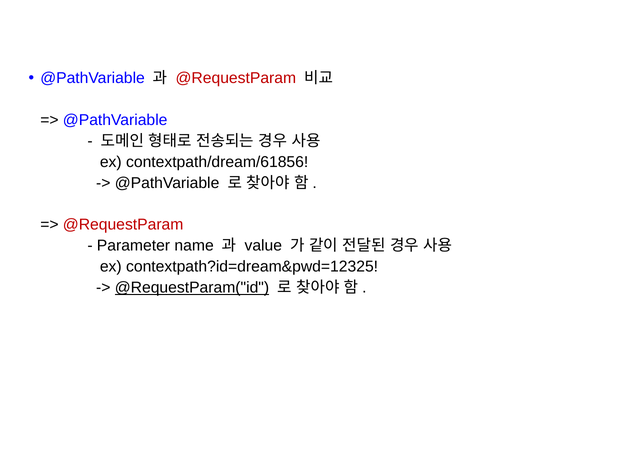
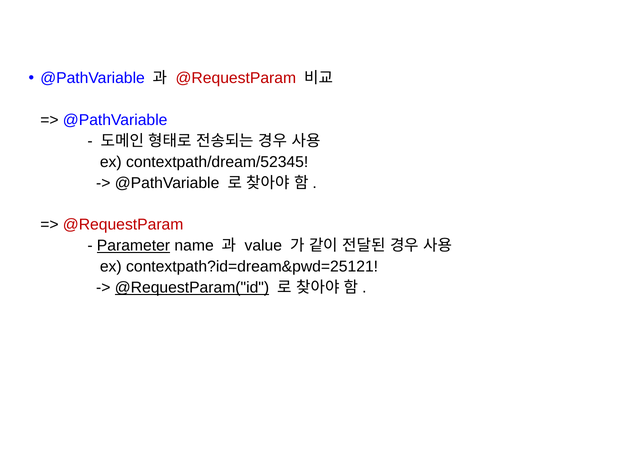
contextpath/dream/61856: contextpath/dream/61856 -> contextpath/dream/52345
Parameter underline: none -> present
contextpath?id=dream&pwd=12325: contextpath?id=dream&pwd=12325 -> contextpath?id=dream&pwd=25121
